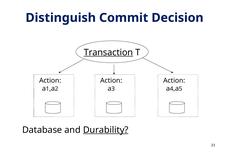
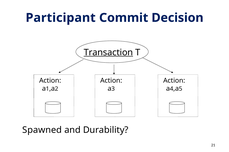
Distinguish: Distinguish -> Participant
Database: Database -> Spawned
Durability underline: present -> none
